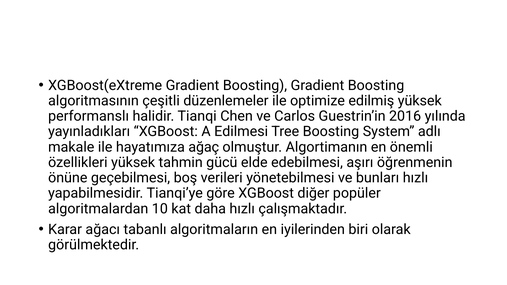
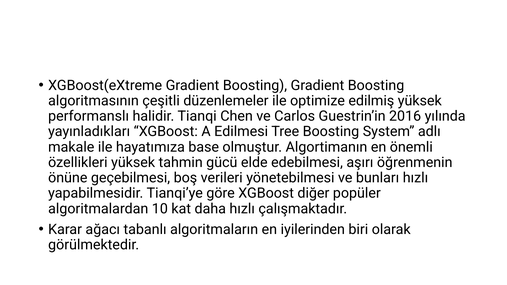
ağaç: ağaç -> base
